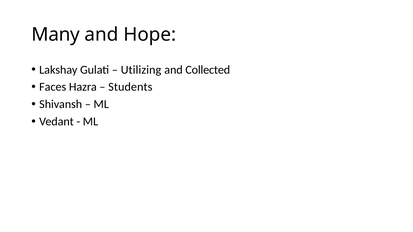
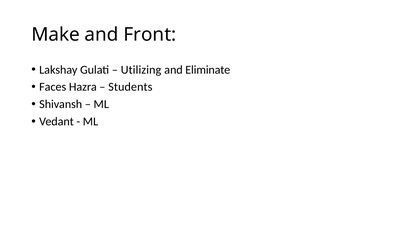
Many: Many -> Make
Hope: Hope -> Front
Collected: Collected -> Eliminate
